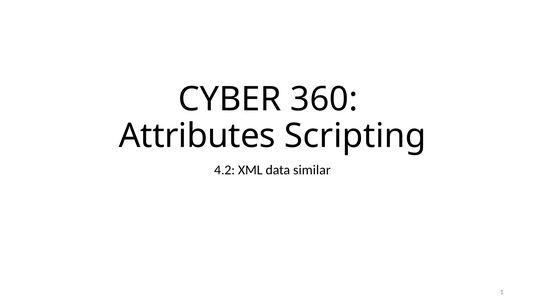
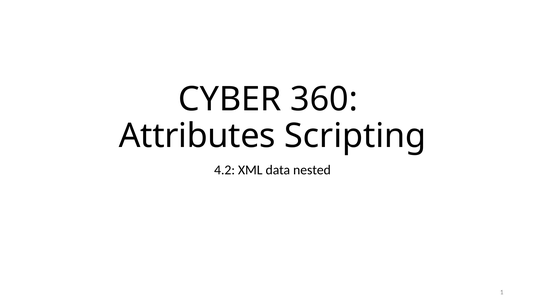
similar: similar -> nested
